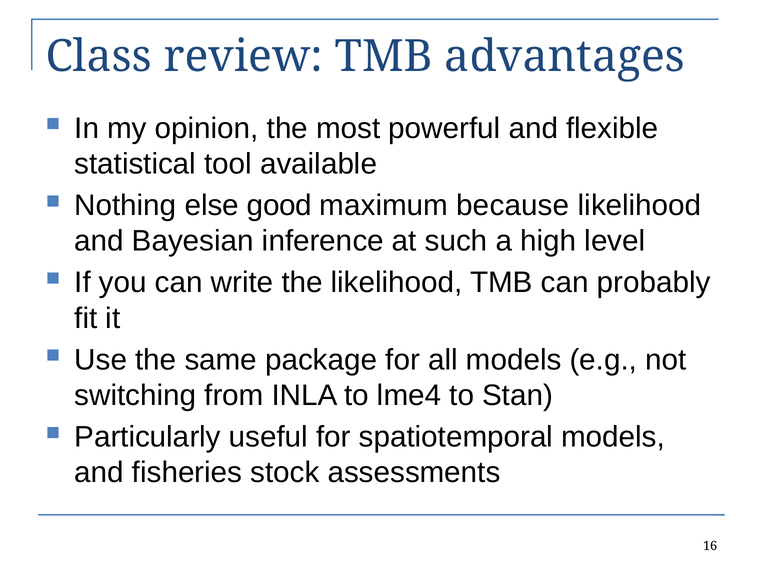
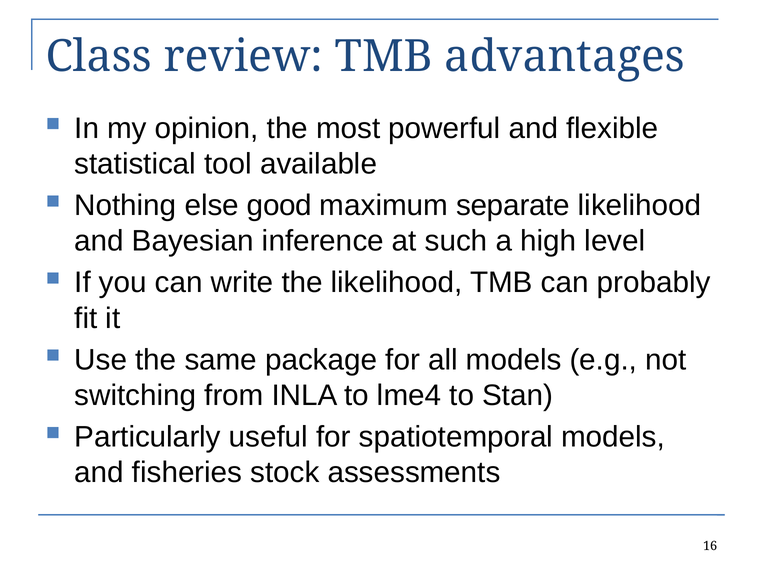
because: because -> separate
